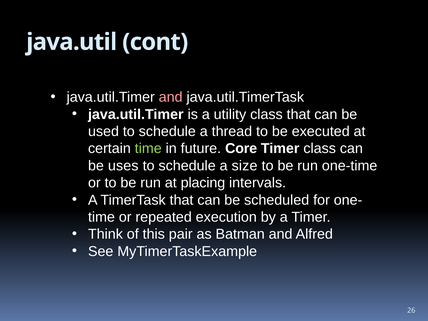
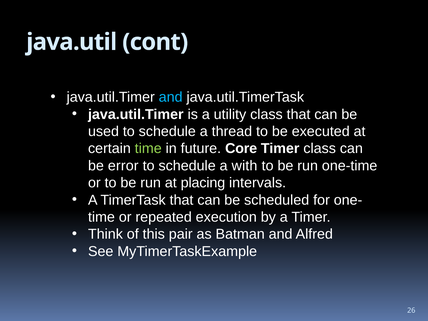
and at (171, 97) colour: pink -> light blue
uses: uses -> error
size: size -> with
